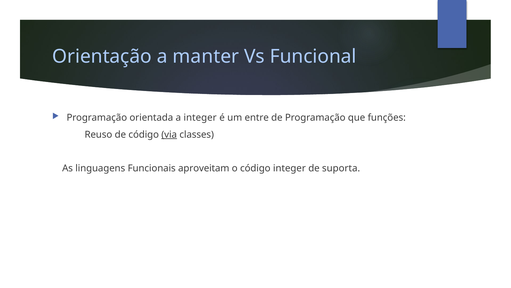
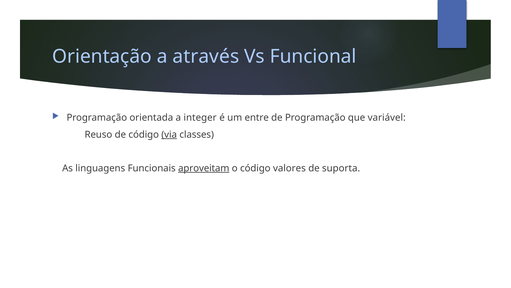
manter: manter -> através
funções: funções -> variável
aproveitam underline: none -> present
código integer: integer -> valores
